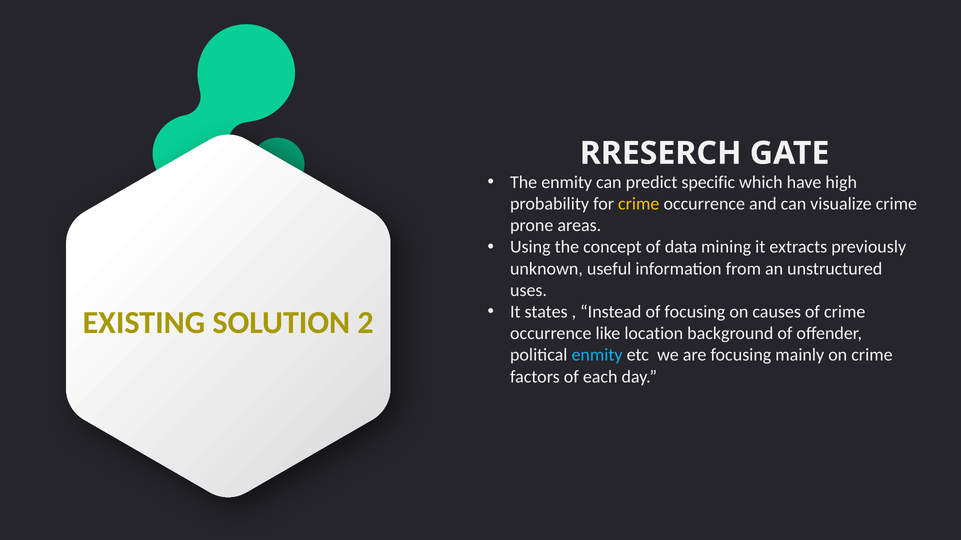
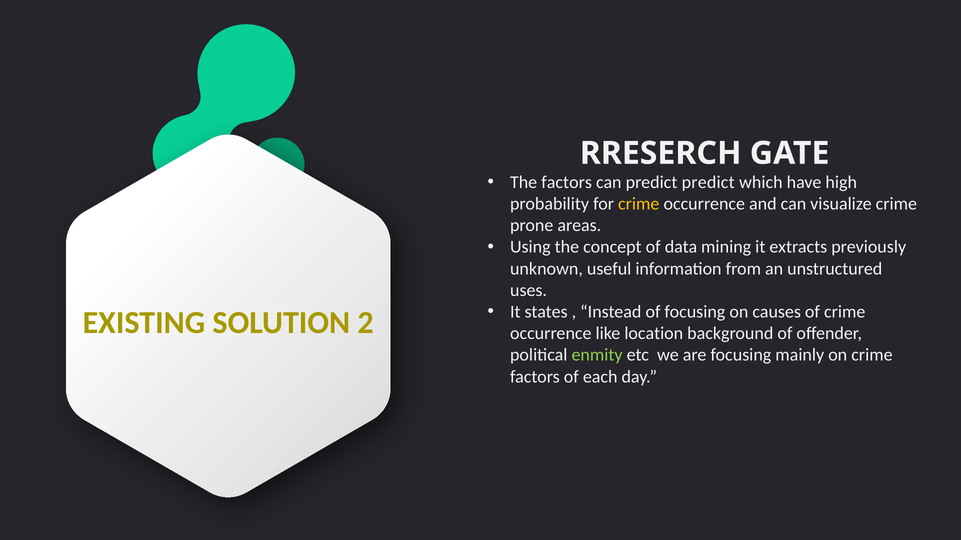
The enmity: enmity -> factors
predict specific: specific -> predict
enmity at (597, 355) colour: light blue -> light green
